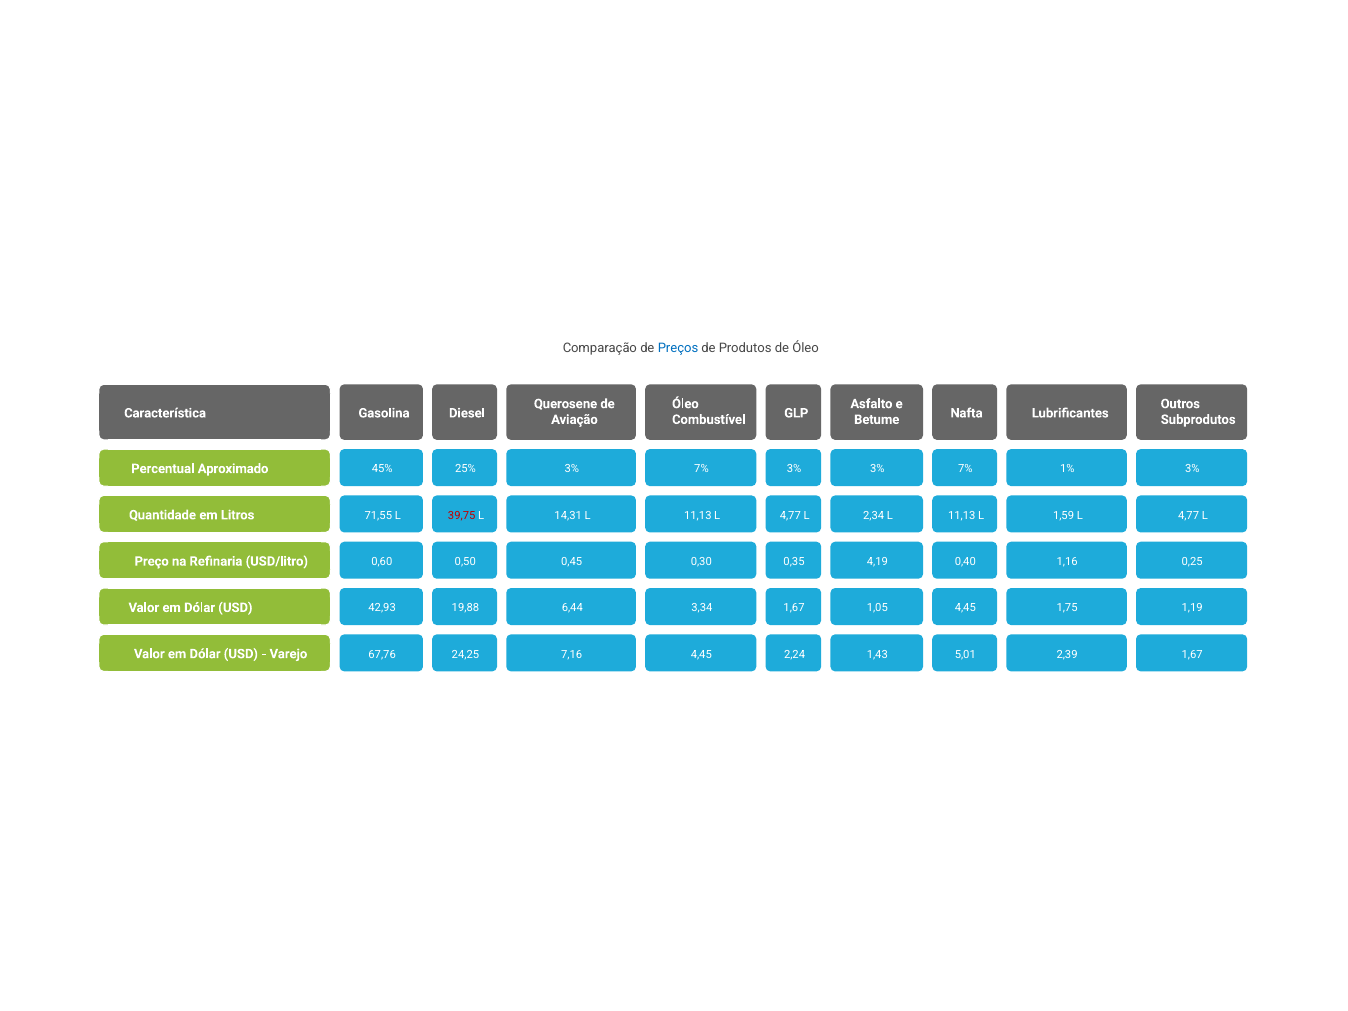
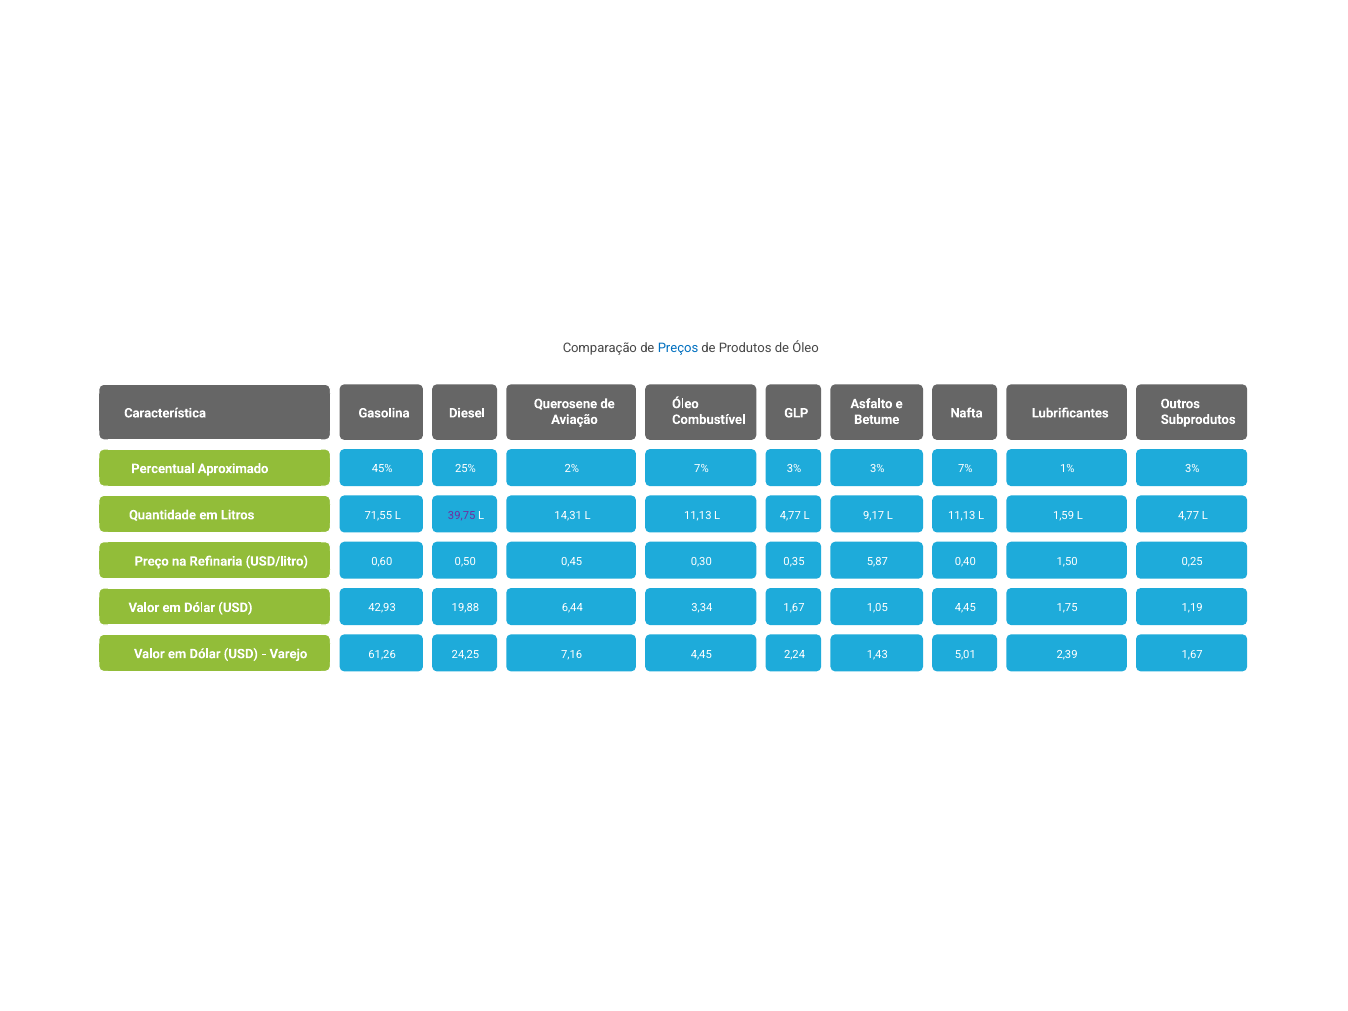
3% at (572, 469): 3% -> 2%
39,75 colour: red -> purple
2,34: 2,34 -> 9,17
4,19: 4,19 -> 5,87
1,16: 1,16 -> 1,50
67,76: 67,76 -> 61,26
